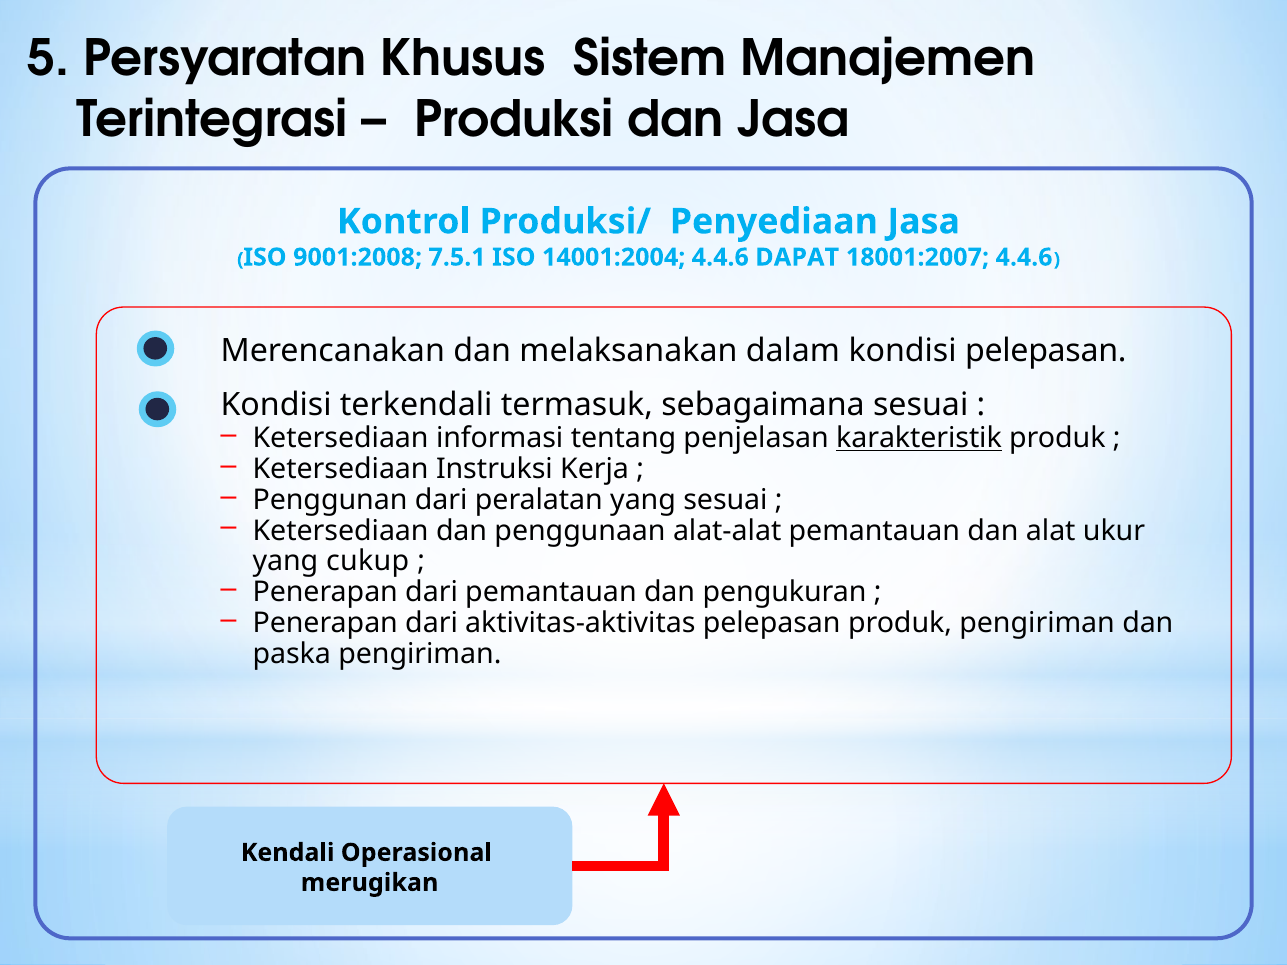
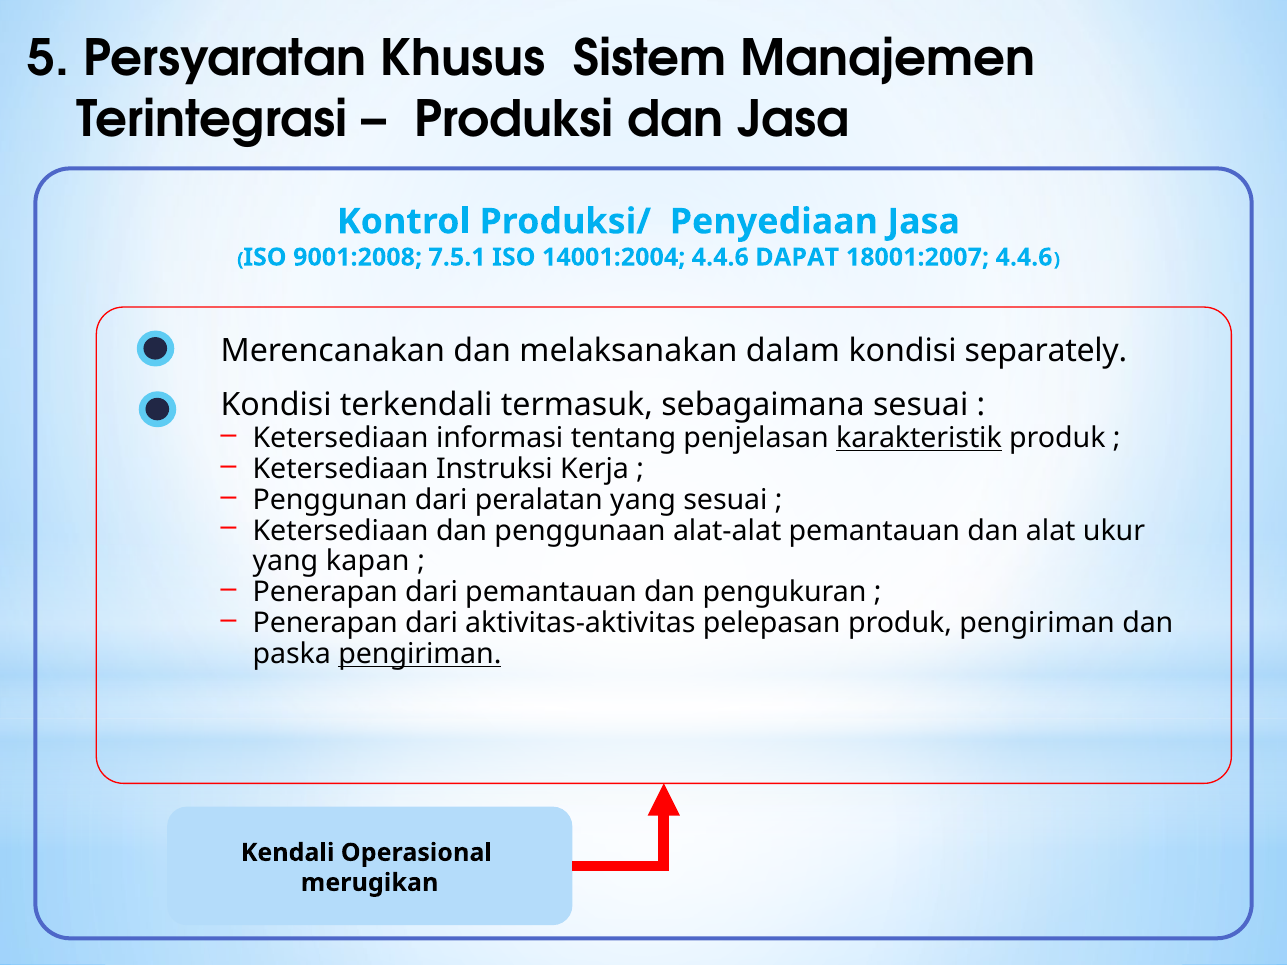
kondisi pelepasan: pelepasan -> separately
cukup: cukup -> kapan
pengiriman at (420, 654) underline: none -> present
